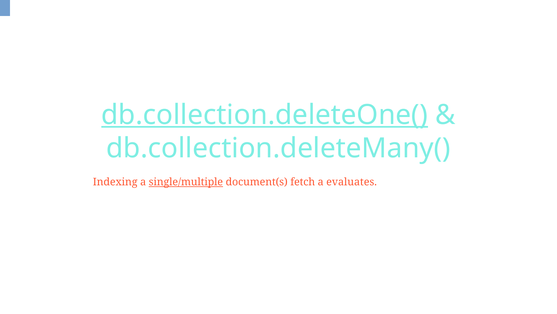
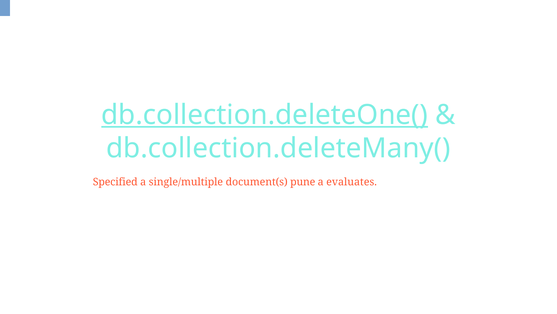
Indexing: Indexing -> Specified
single/multiple underline: present -> none
fetch: fetch -> pune
